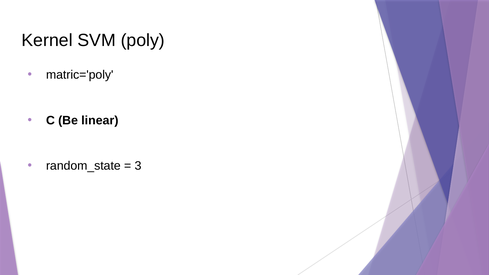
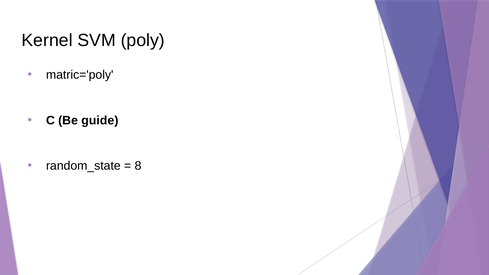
linear: linear -> guide
3: 3 -> 8
